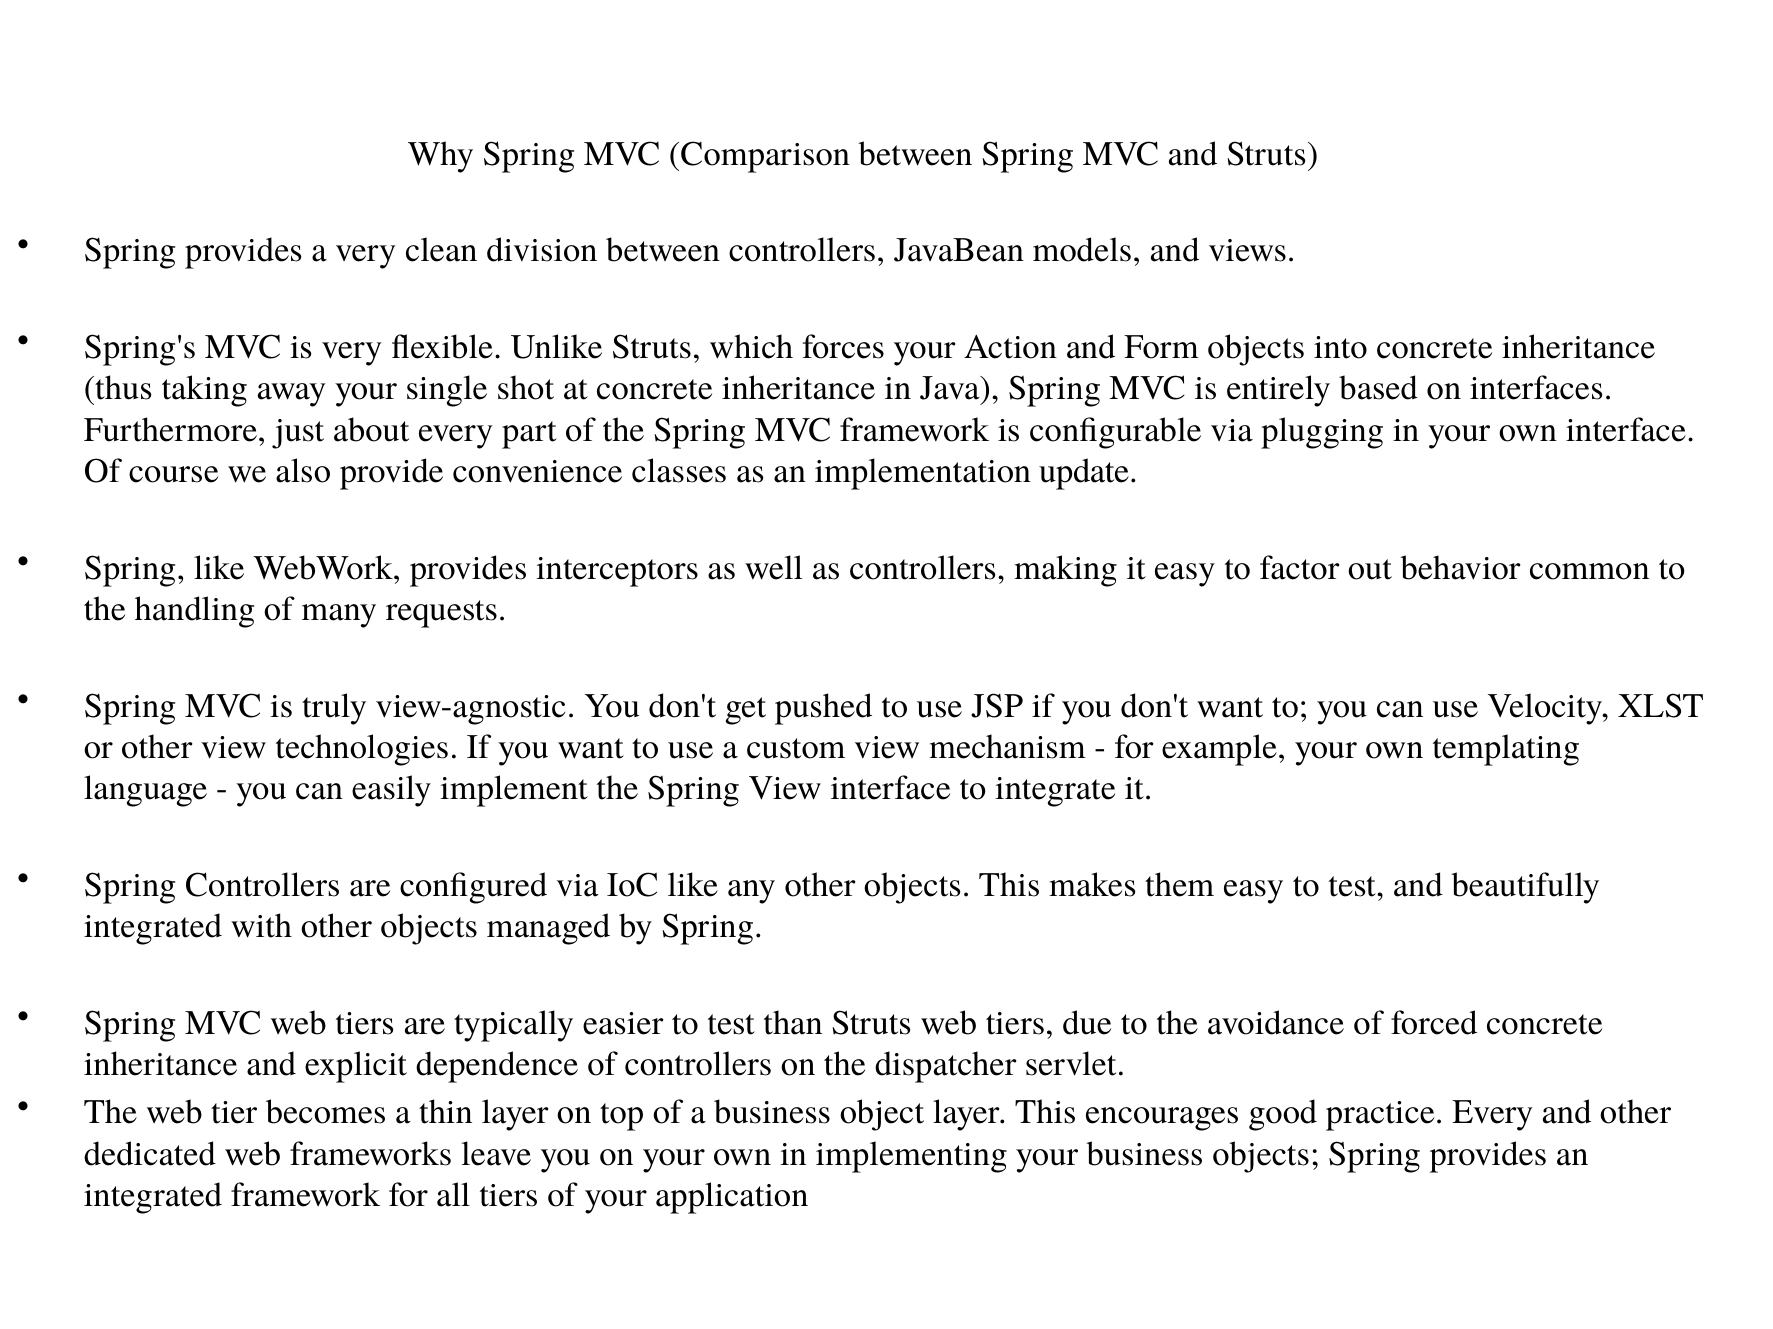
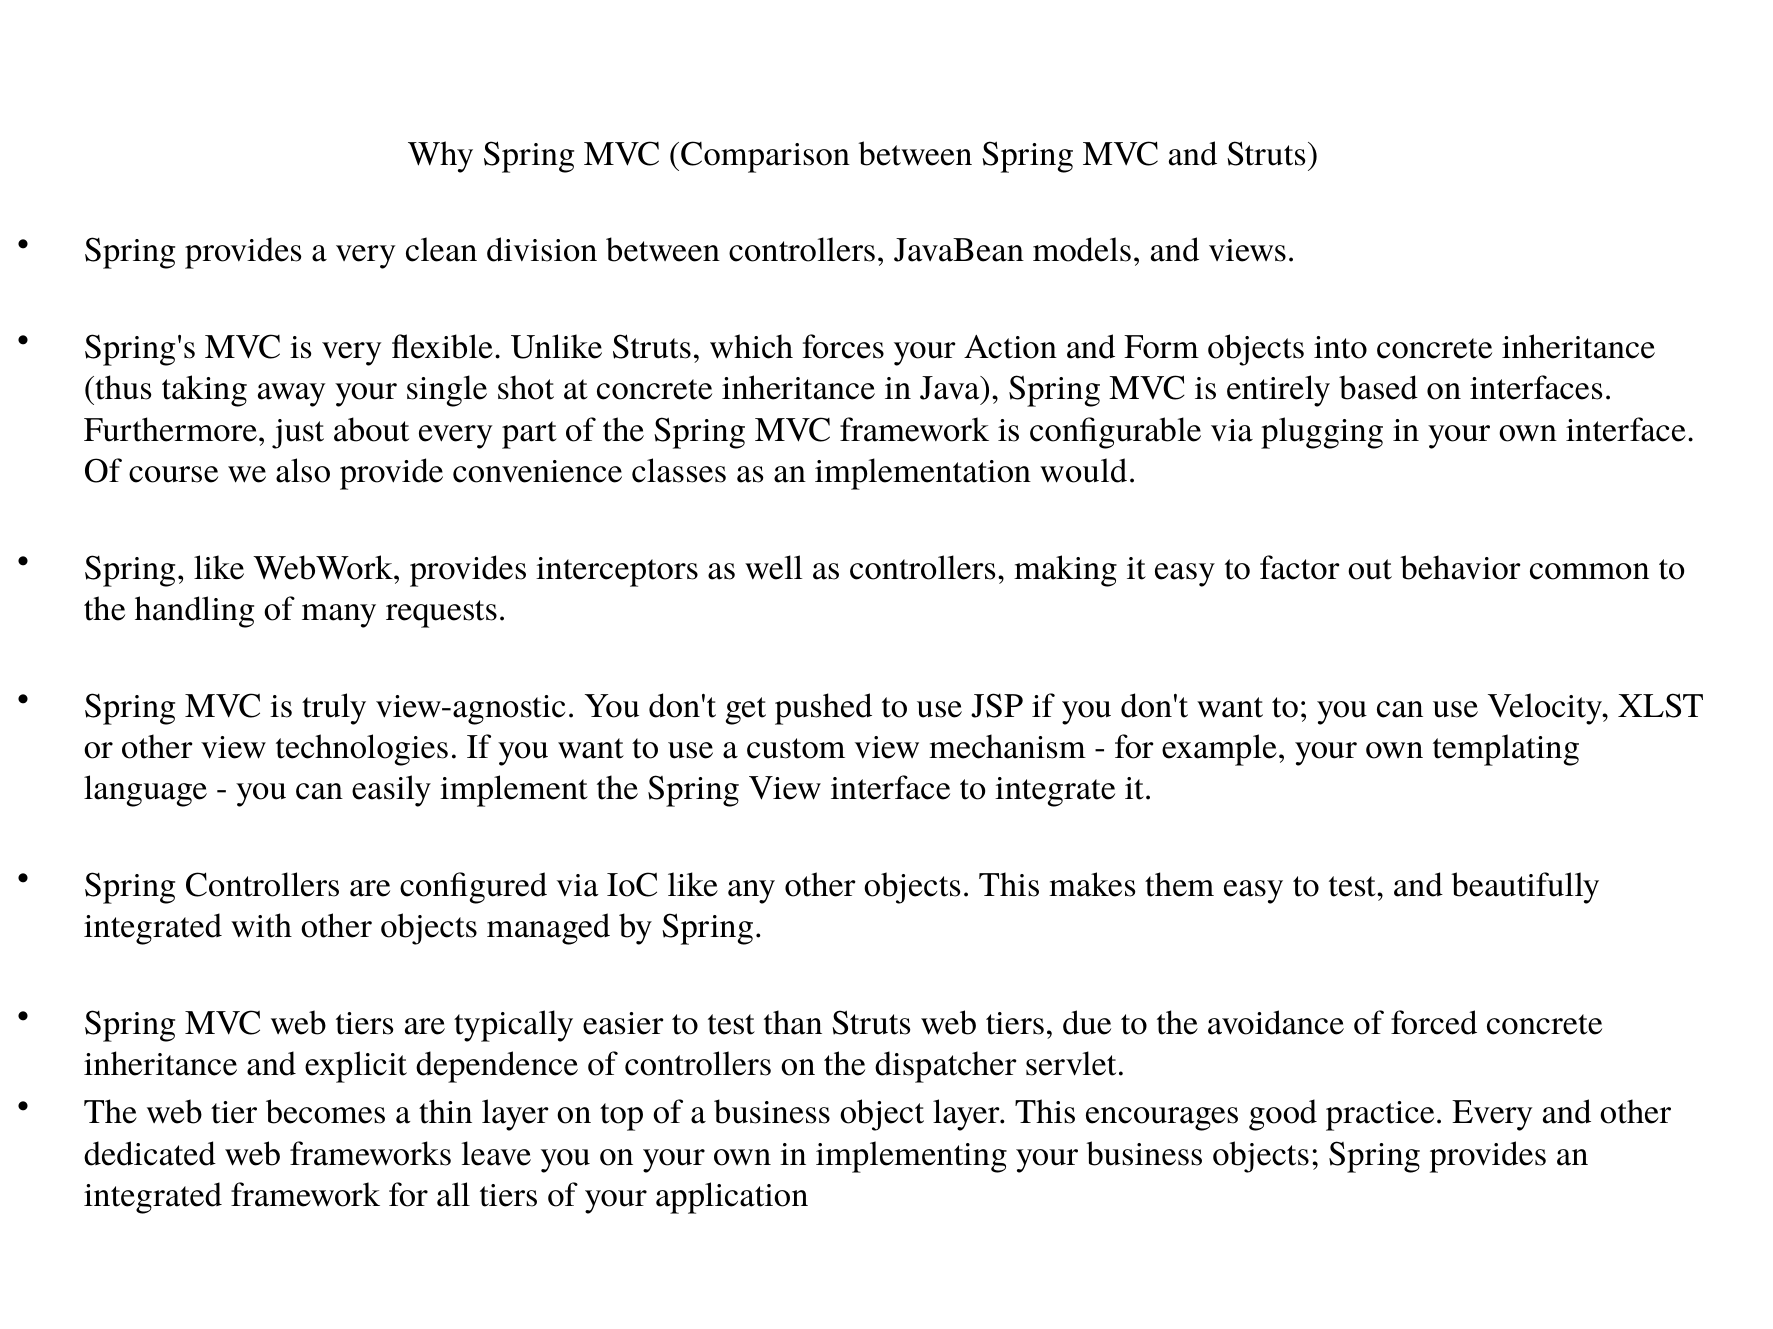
update: update -> would
